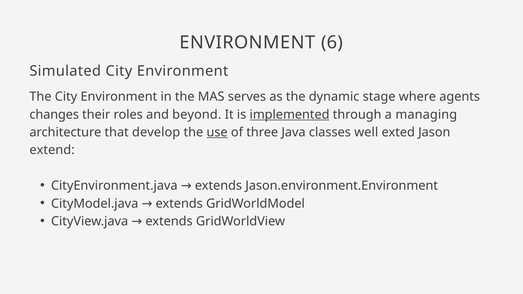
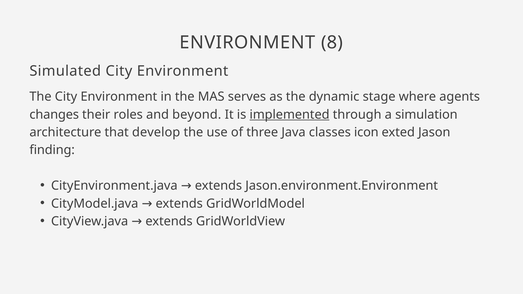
6: 6 -> 8
managing: managing -> simulation
use underline: present -> none
well: well -> icon
extend: extend -> finding
